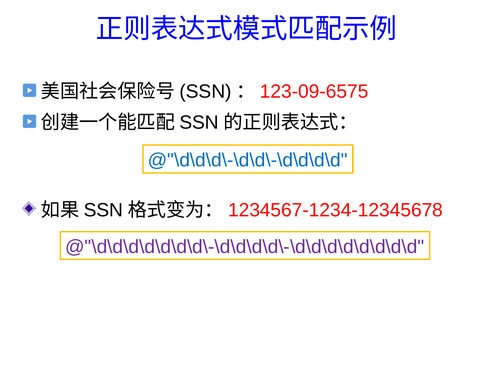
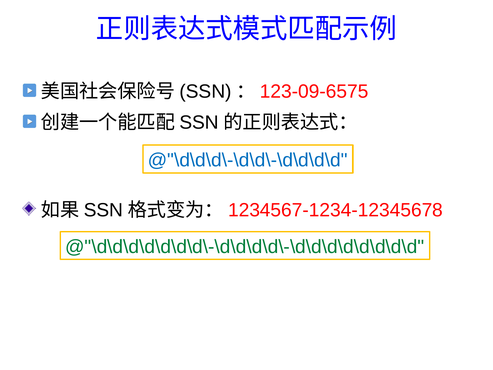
@"\d\d\d\d\d\d\d\-\d\d\d\d\-\d\d\d\d\d\d\d\d colour: purple -> green
